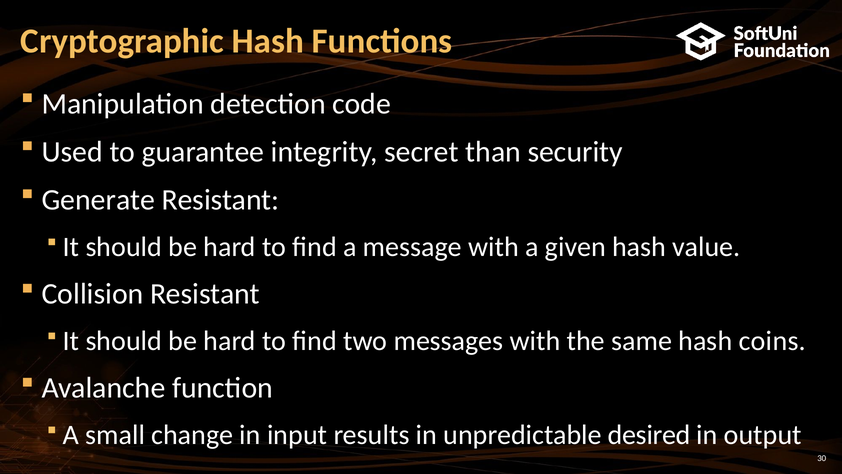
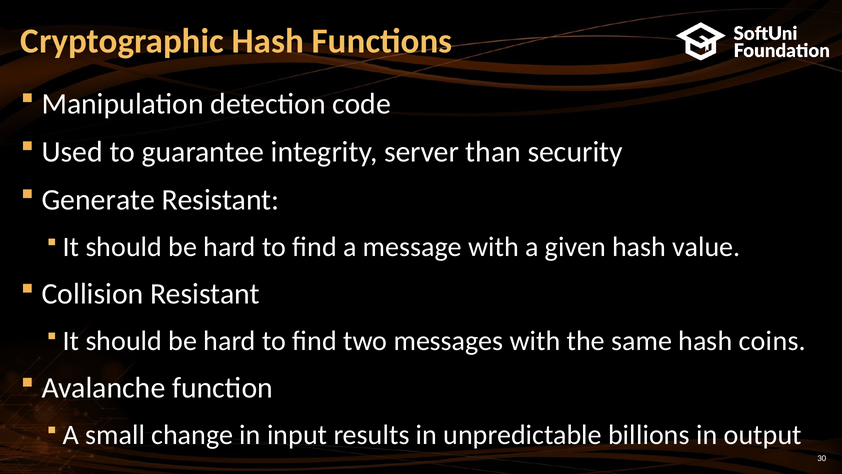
secret: secret -> server
desired: desired -> billions
